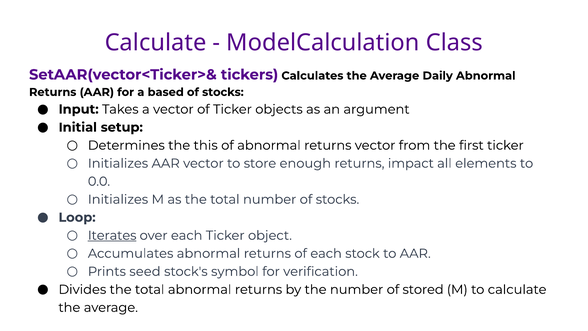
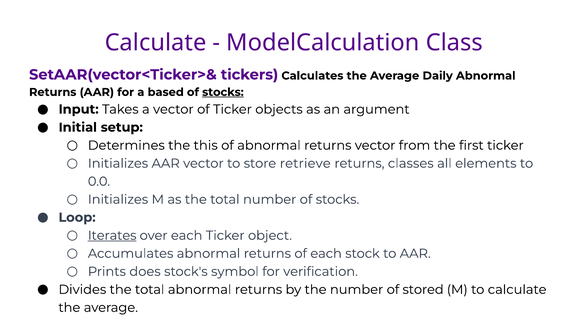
stocks at (223, 92) underline: none -> present
enough: enough -> retrieve
impact: impact -> classes
seed: seed -> does
